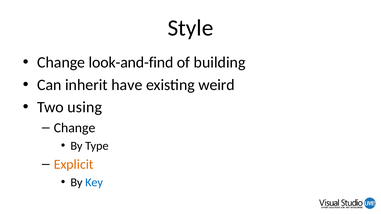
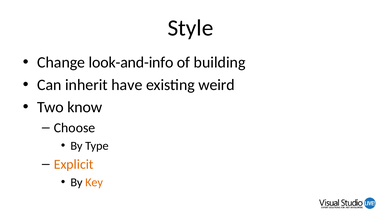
look-and-find: look-and-find -> look-and-info
using: using -> know
Change at (75, 128): Change -> Choose
Key colour: blue -> orange
